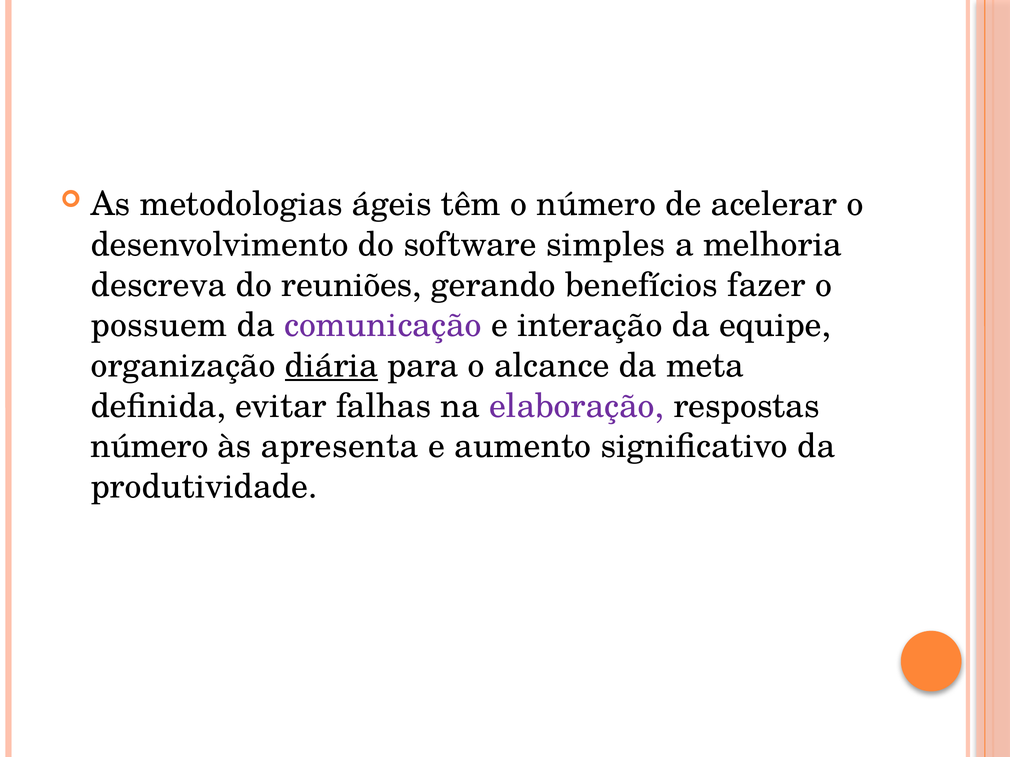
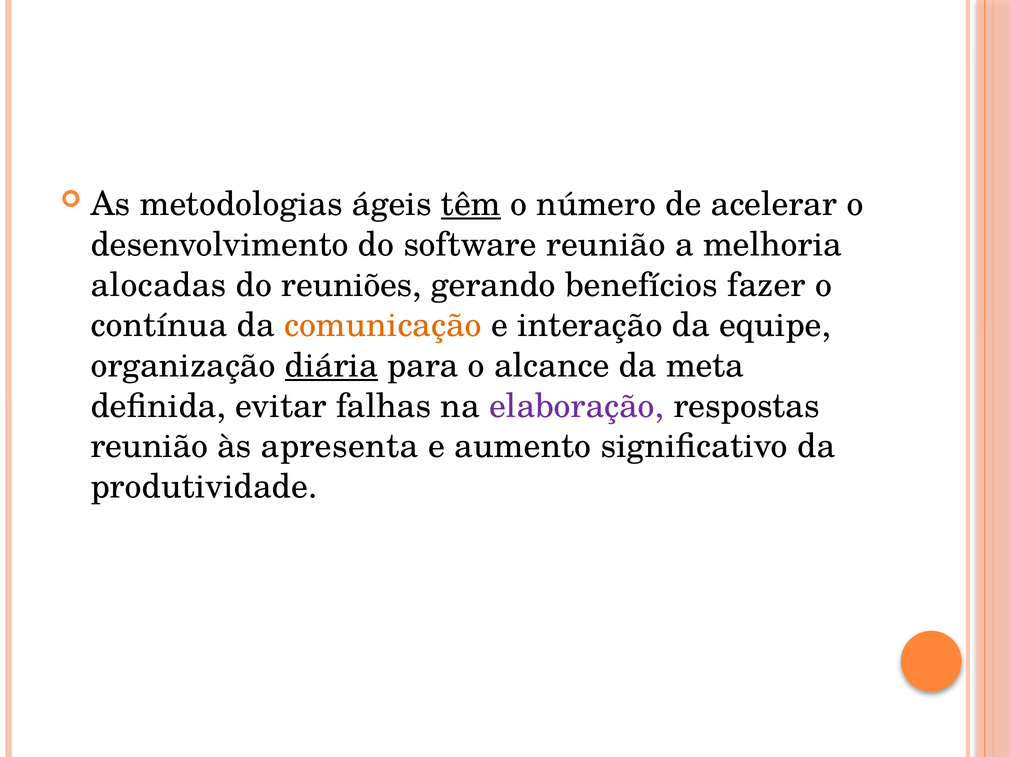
têm underline: none -> present
software simples: simples -> reunião
descreva: descreva -> alocadas
possuem: possuem -> contínua
comunicação colour: purple -> orange
número at (149, 447): número -> reunião
